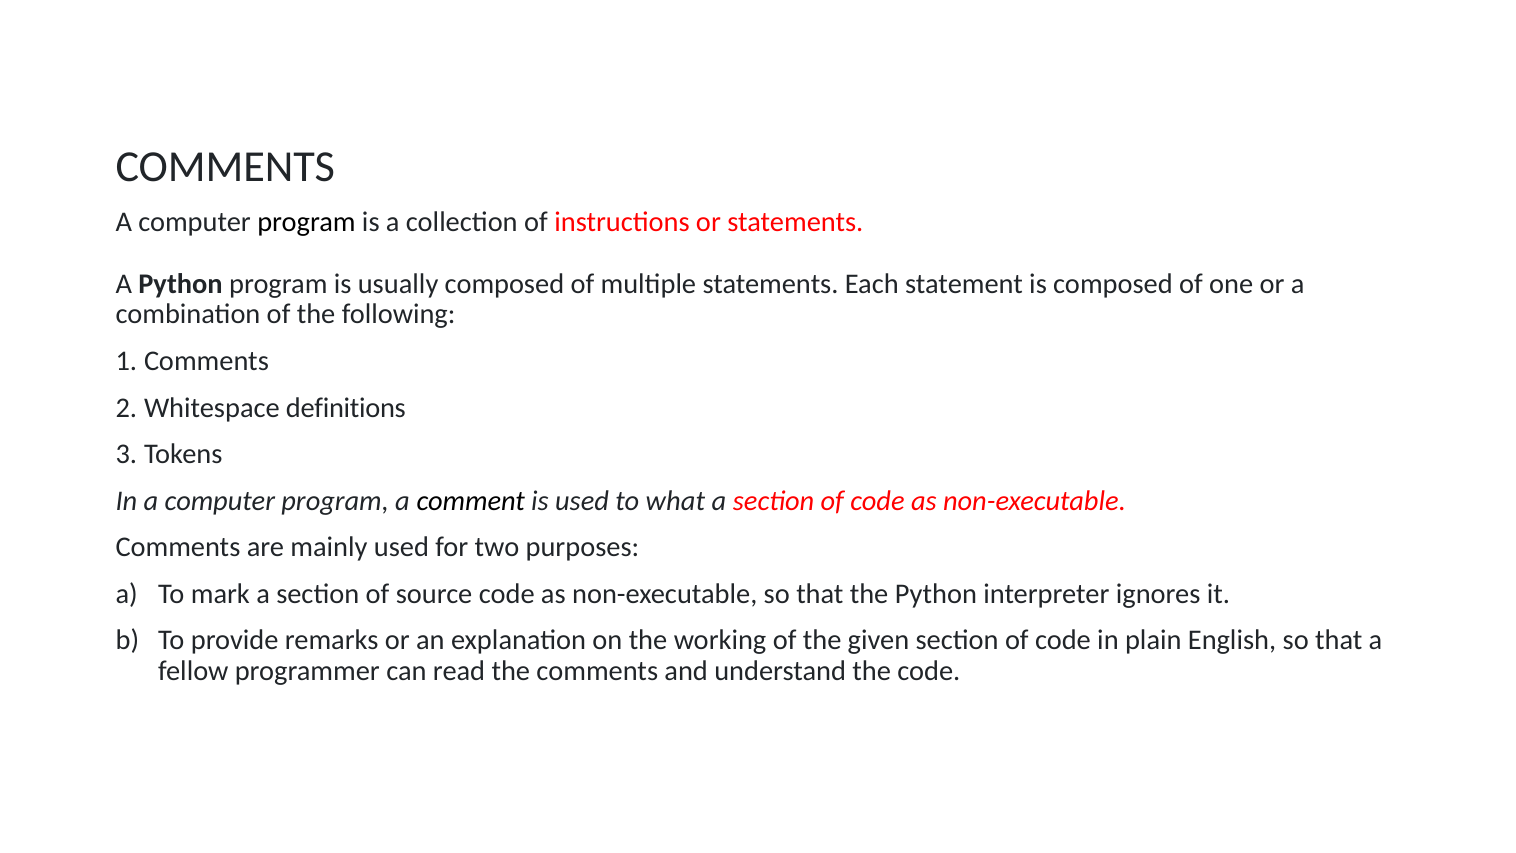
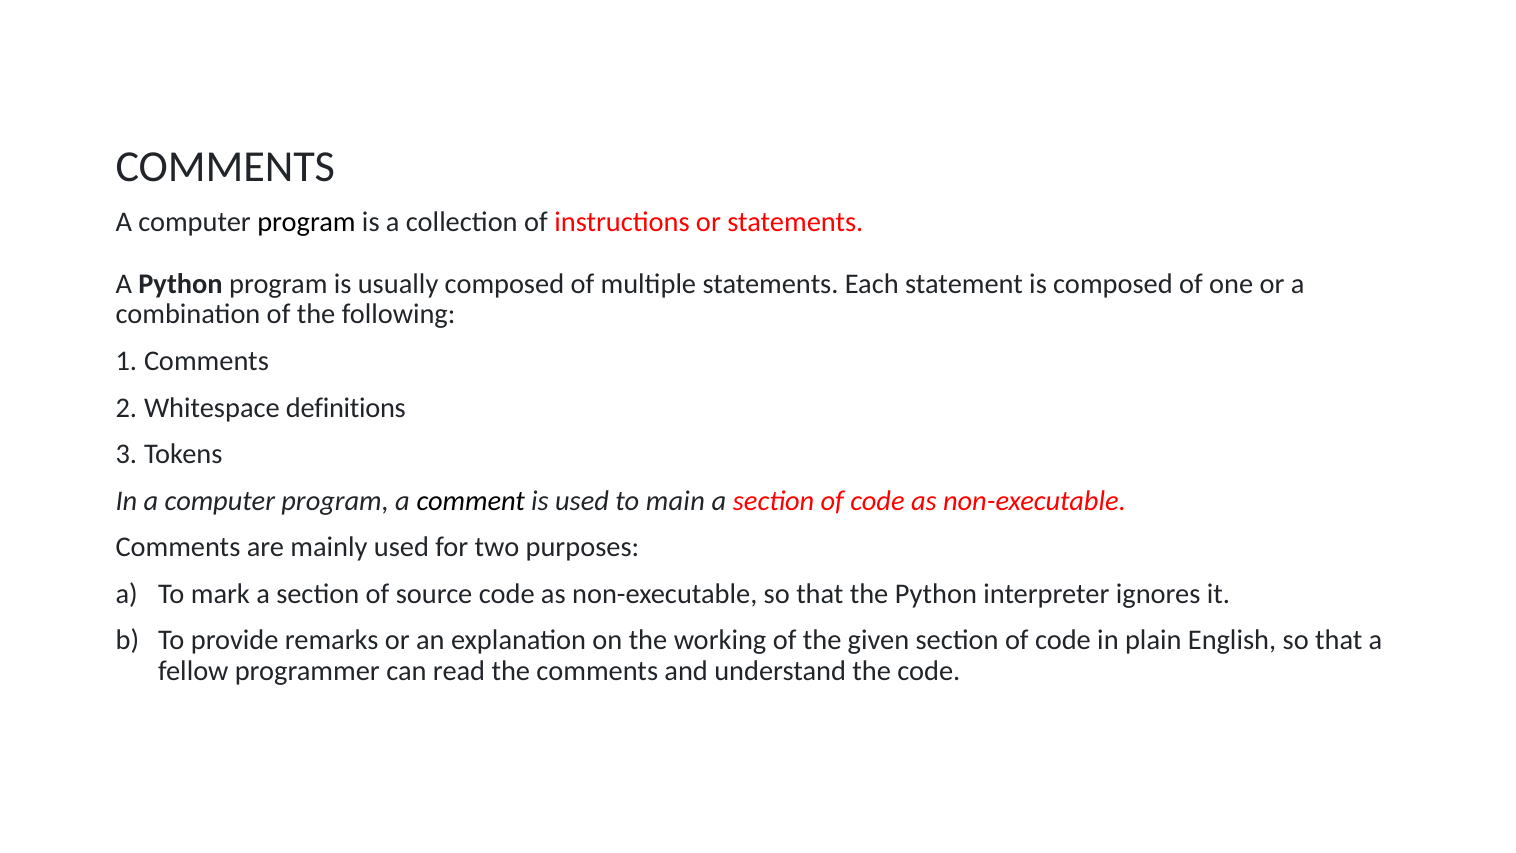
what: what -> main
